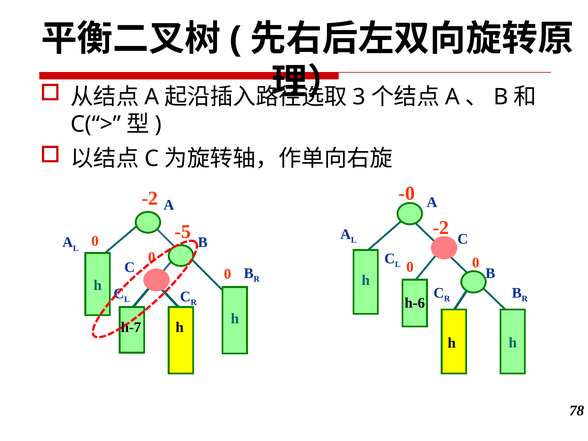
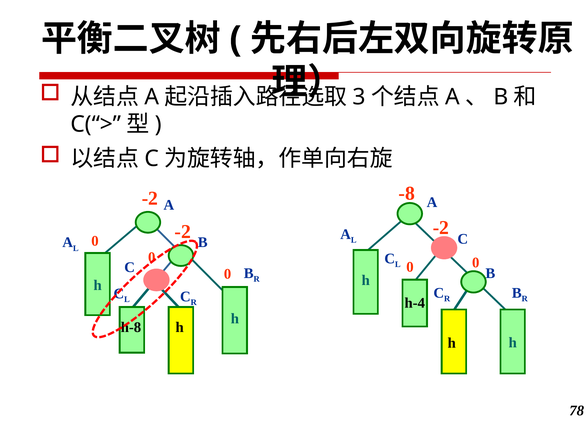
-0: -0 -> -8
-5 at (183, 232): -5 -> -2
h-6: h-6 -> h-4
h-7: h-7 -> h-8
